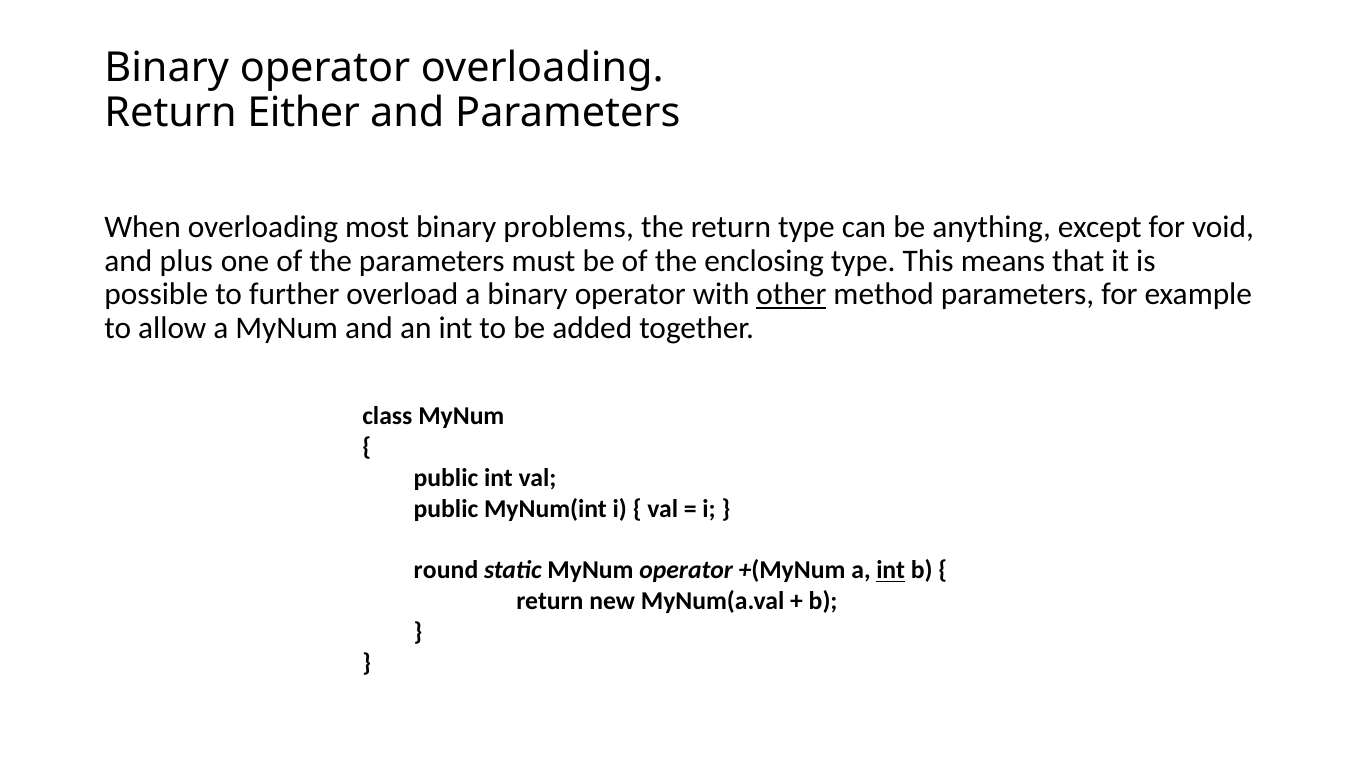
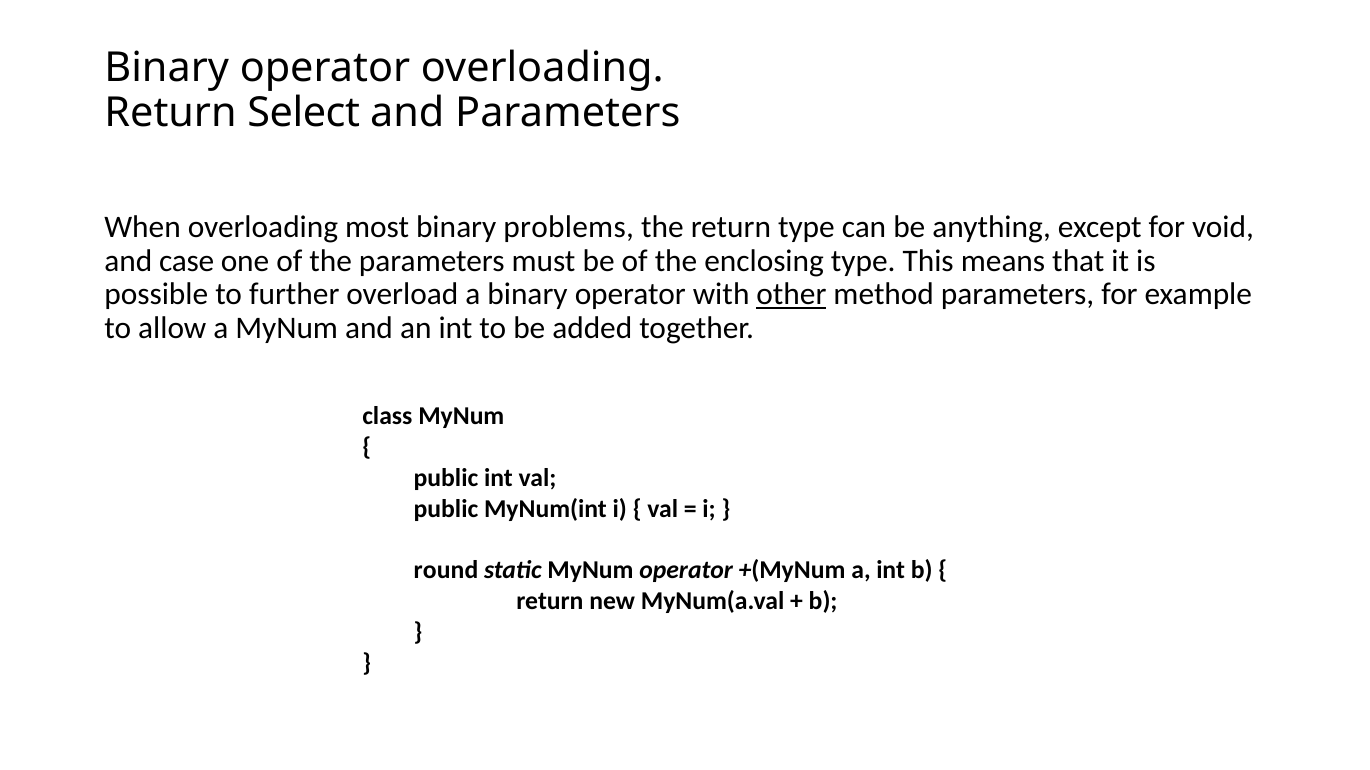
Either: Either -> Select
plus: plus -> case
int at (891, 571) underline: present -> none
